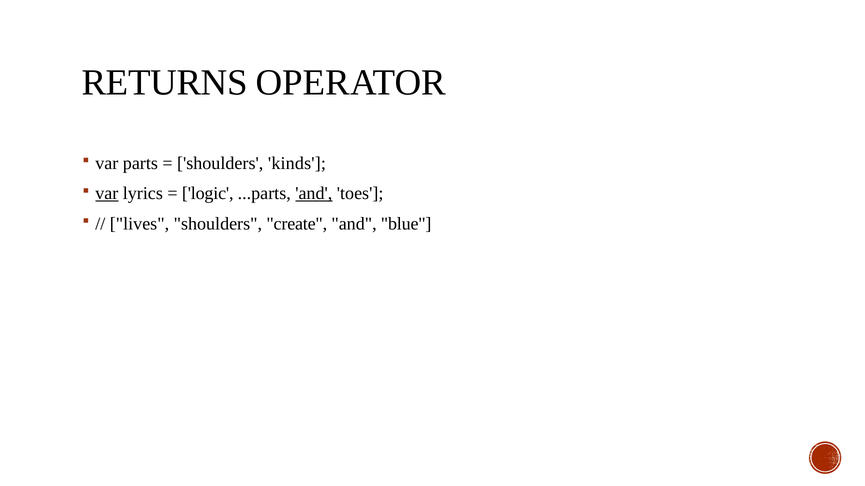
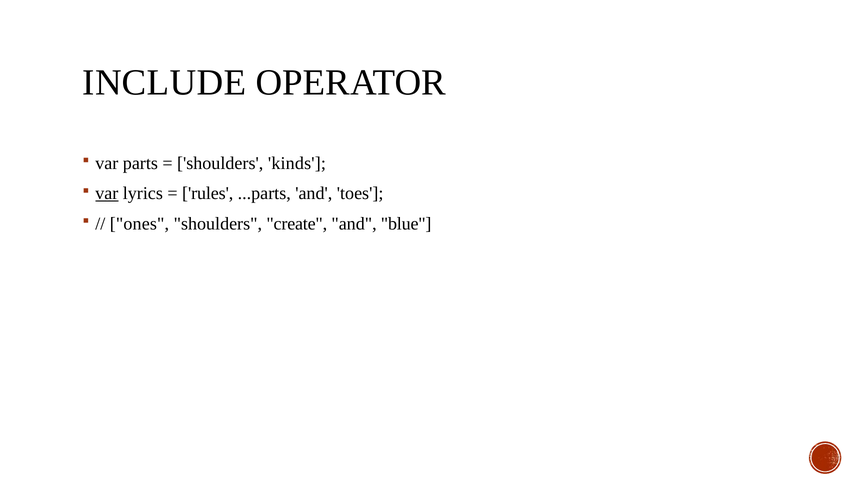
RETURNS: RETURNS -> INCLUDE
logic: logic -> rules
and at (314, 194) underline: present -> none
lives: lives -> ones
